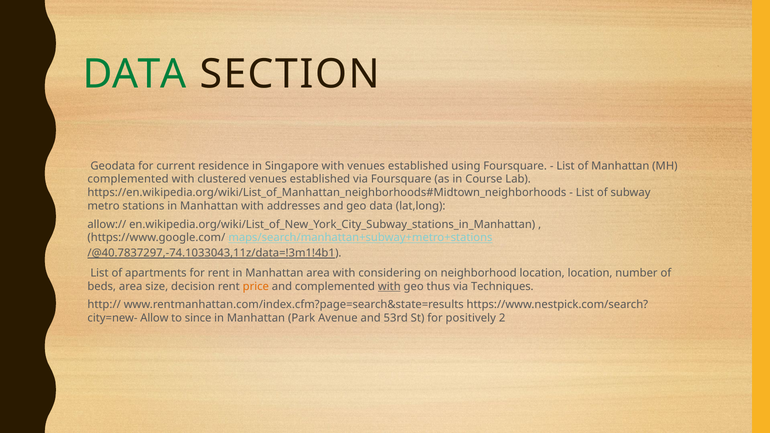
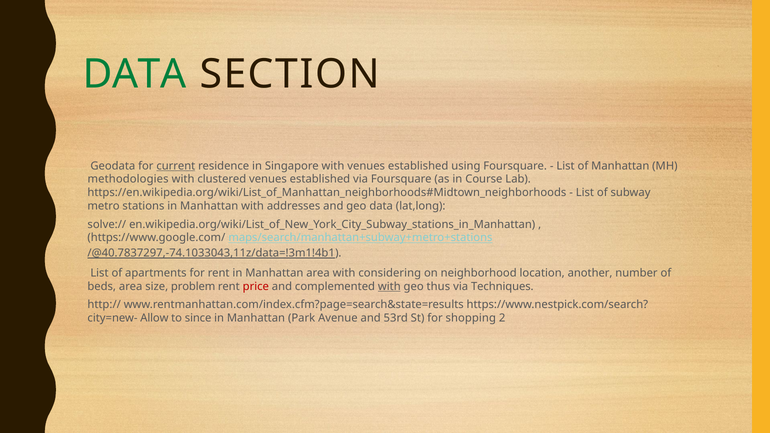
current underline: none -> present
complemented at (128, 179): complemented -> methodologies
allow://: allow:// -> solve://
location location: location -> another
decision: decision -> problem
price colour: orange -> red
positively: positively -> shopping
